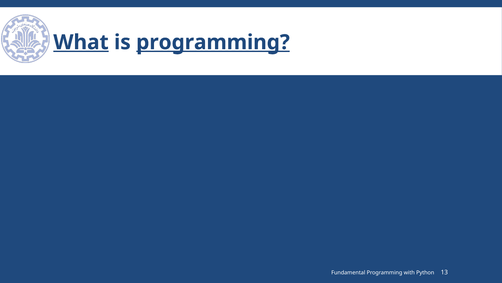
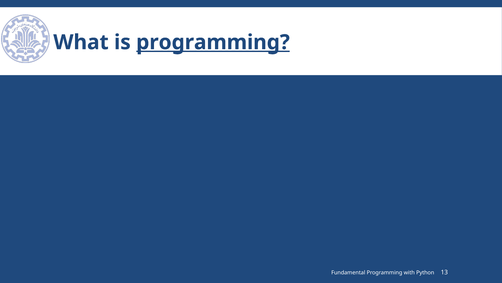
What underline: present -> none
